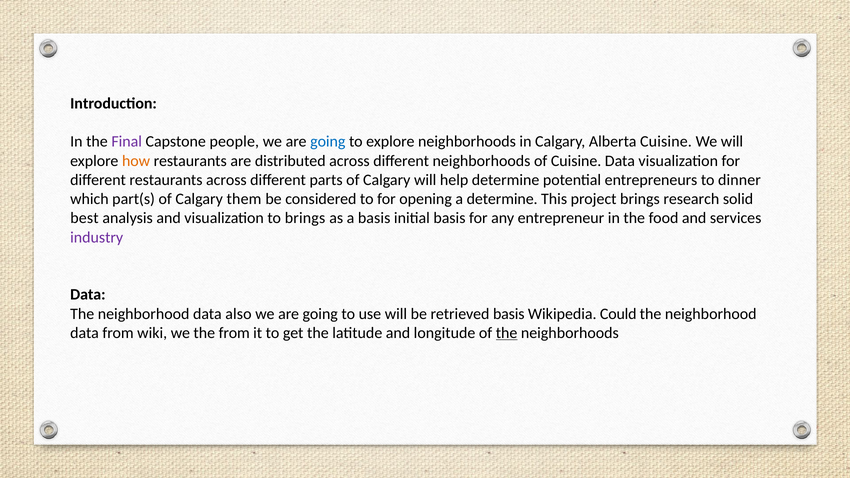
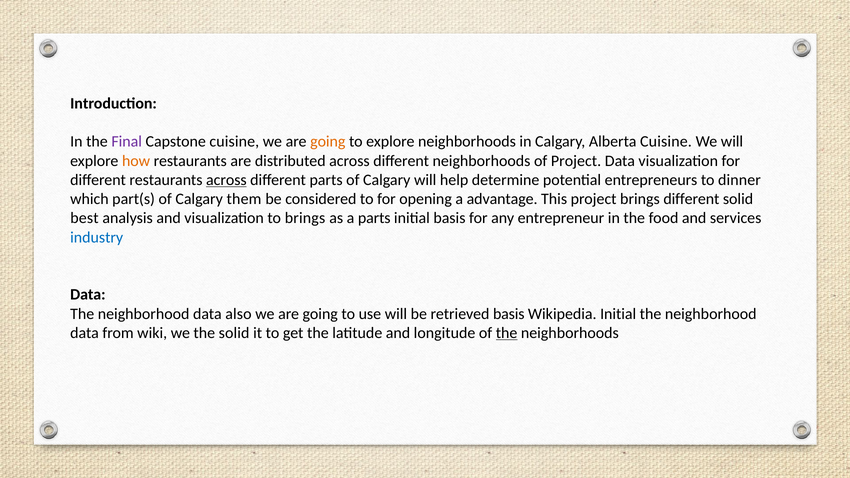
Capstone people: people -> cuisine
going at (328, 142) colour: blue -> orange
of Cuisine: Cuisine -> Project
across at (226, 180) underline: none -> present
a determine: determine -> advantage
brings research: research -> different
a basis: basis -> parts
industry colour: purple -> blue
Wikipedia Could: Could -> Initial
the from: from -> solid
